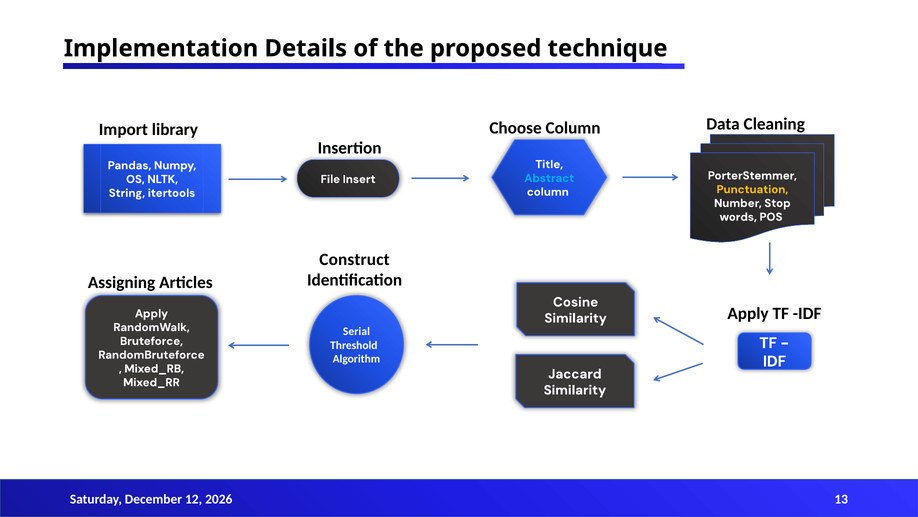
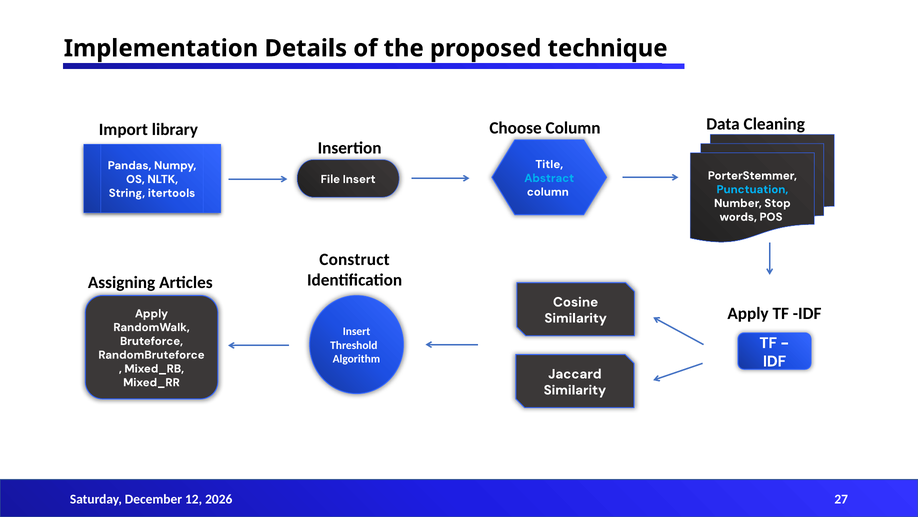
Punctuation colour: yellow -> light blue
Serial at (356, 331): Serial -> Insert
13: 13 -> 27
